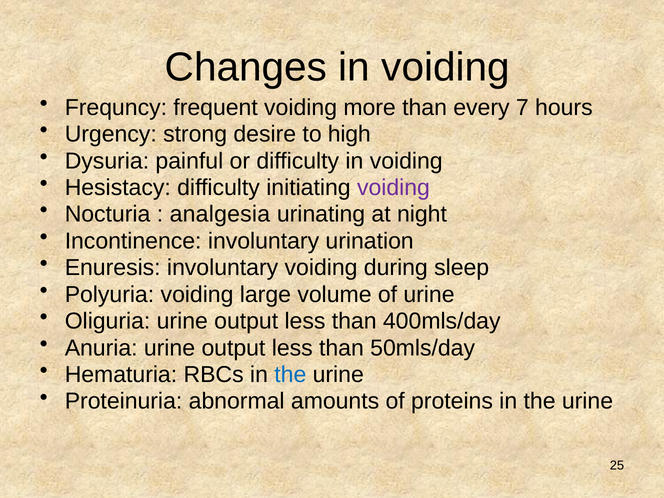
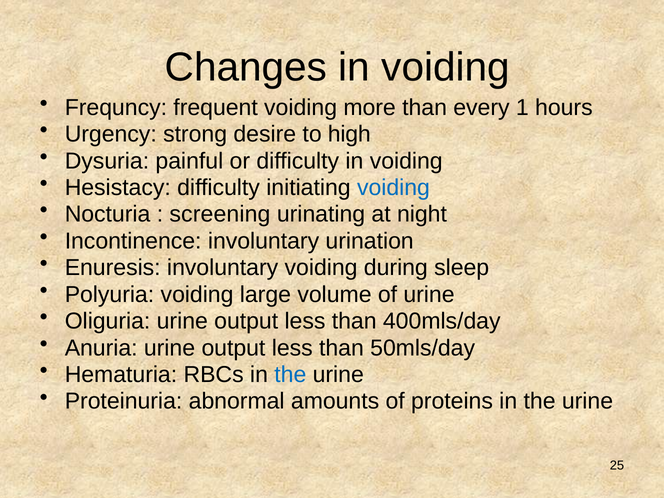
7: 7 -> 1
voiding at (393, 188) colour: purple -> blue
analgesia: analgesia -> screening
